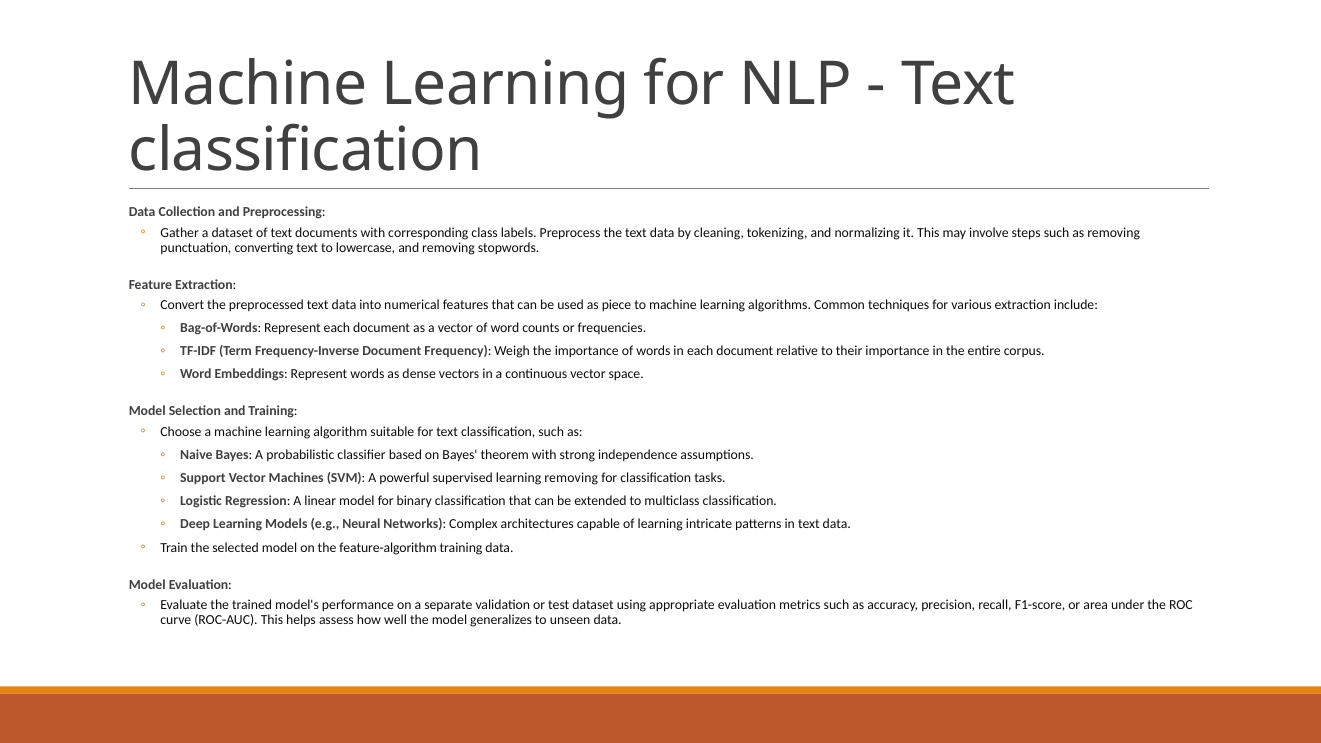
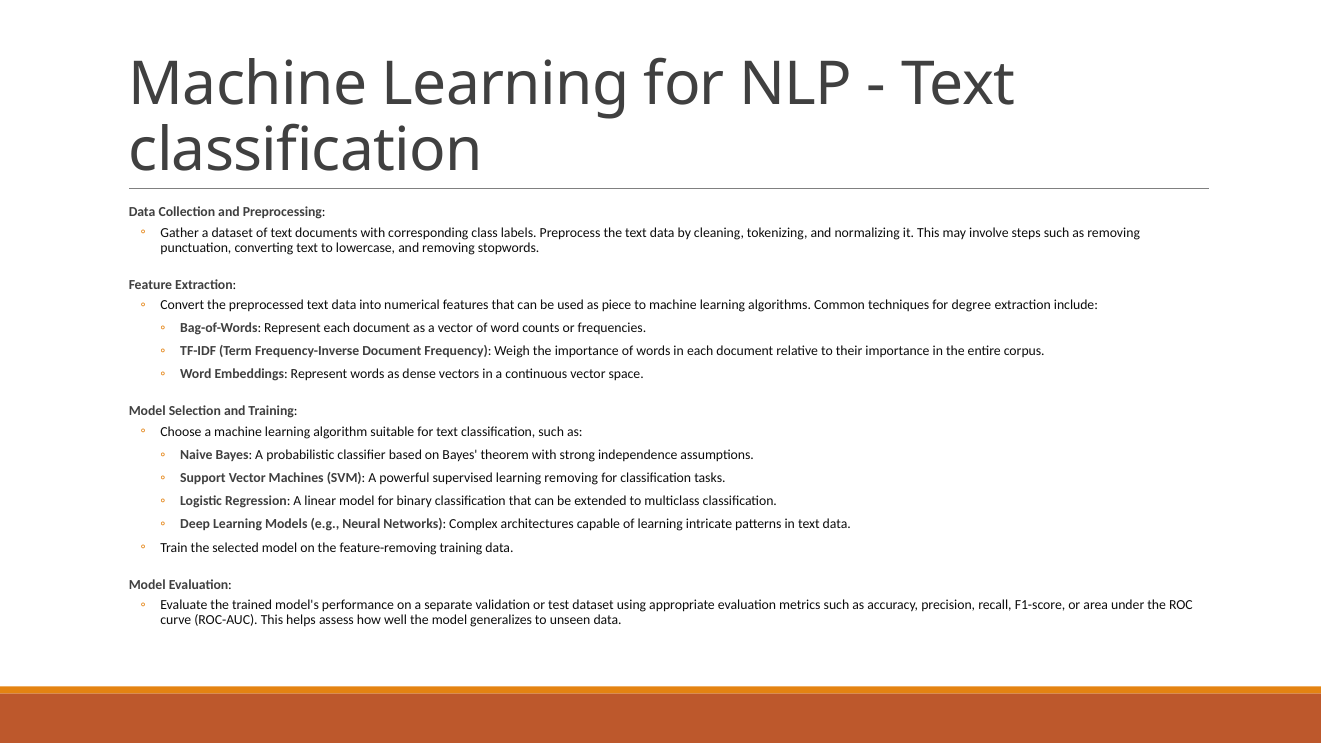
various: various -> degree
feature-algorithm: feature-algorithm -> feature-removing
